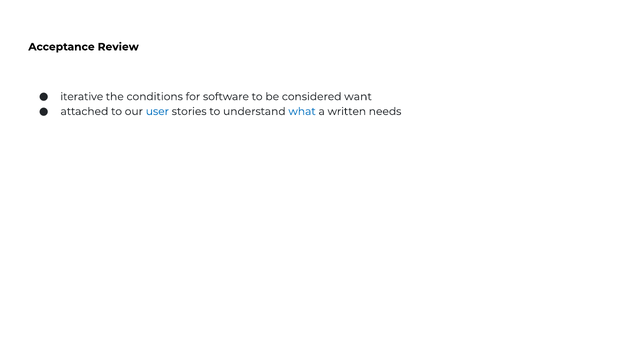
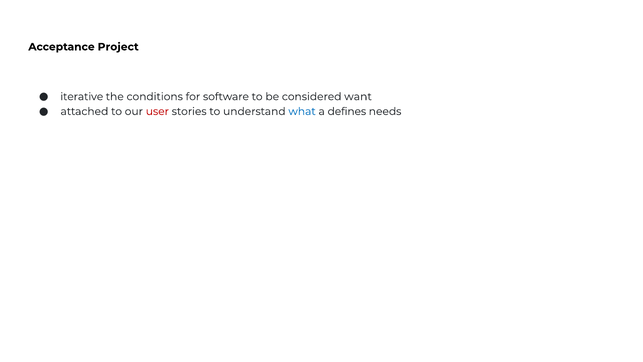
Review: Review -> Project
user colour: blue -> red
written: written -> defines
